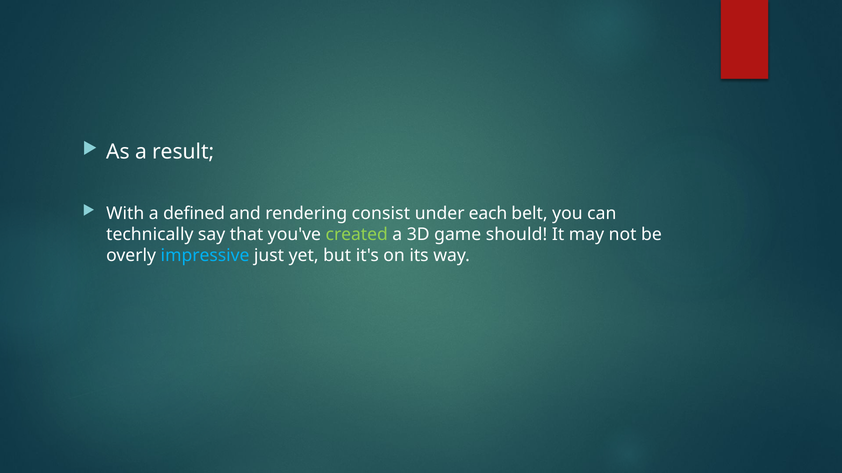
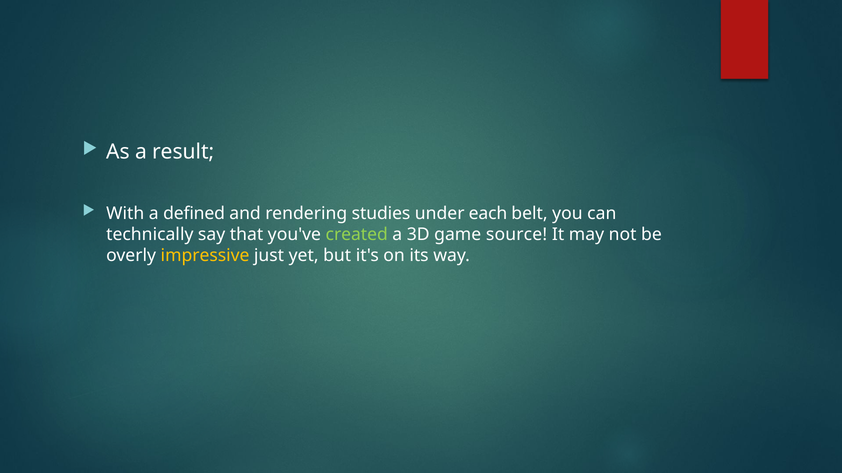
consist: consist -> studies
should: should -> source
impressive colour: light blue -> yellow
